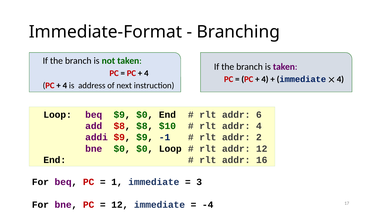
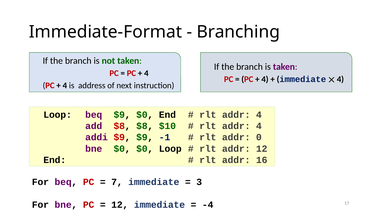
6 at (259, 114): 6 -> 4
2: 2 -> 0
1: 1 -> 7
